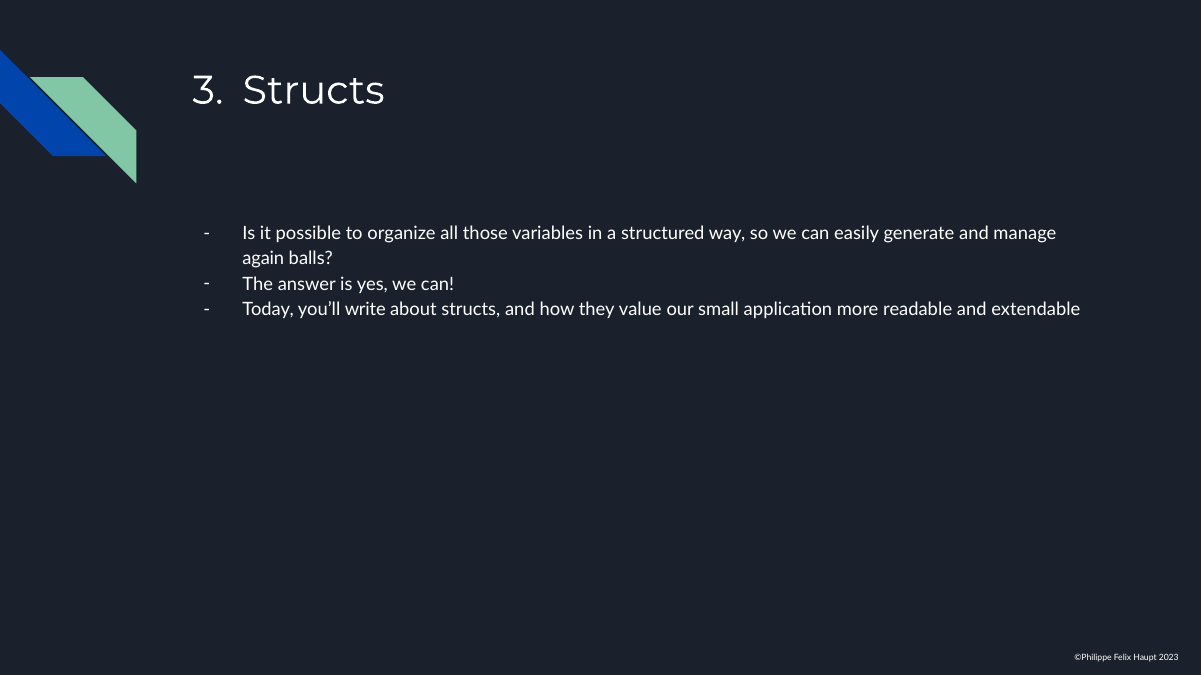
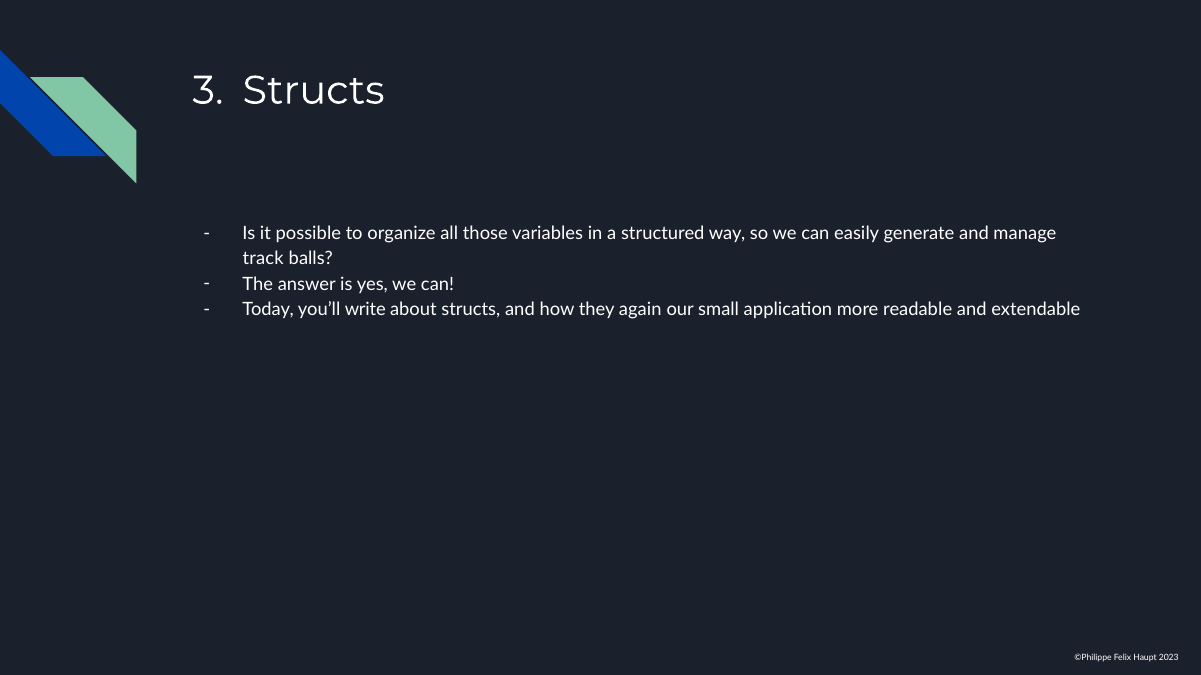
again: again -> track
value: value -> again
